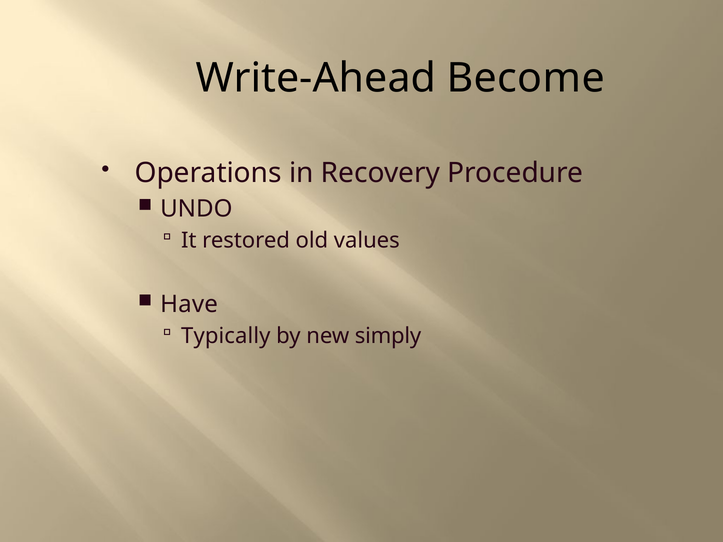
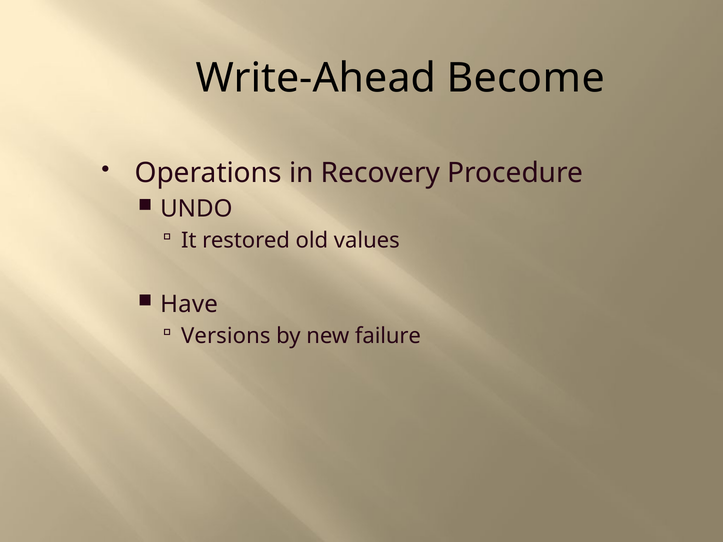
Typically: Typically -> Versions
simply: simply -> failure
